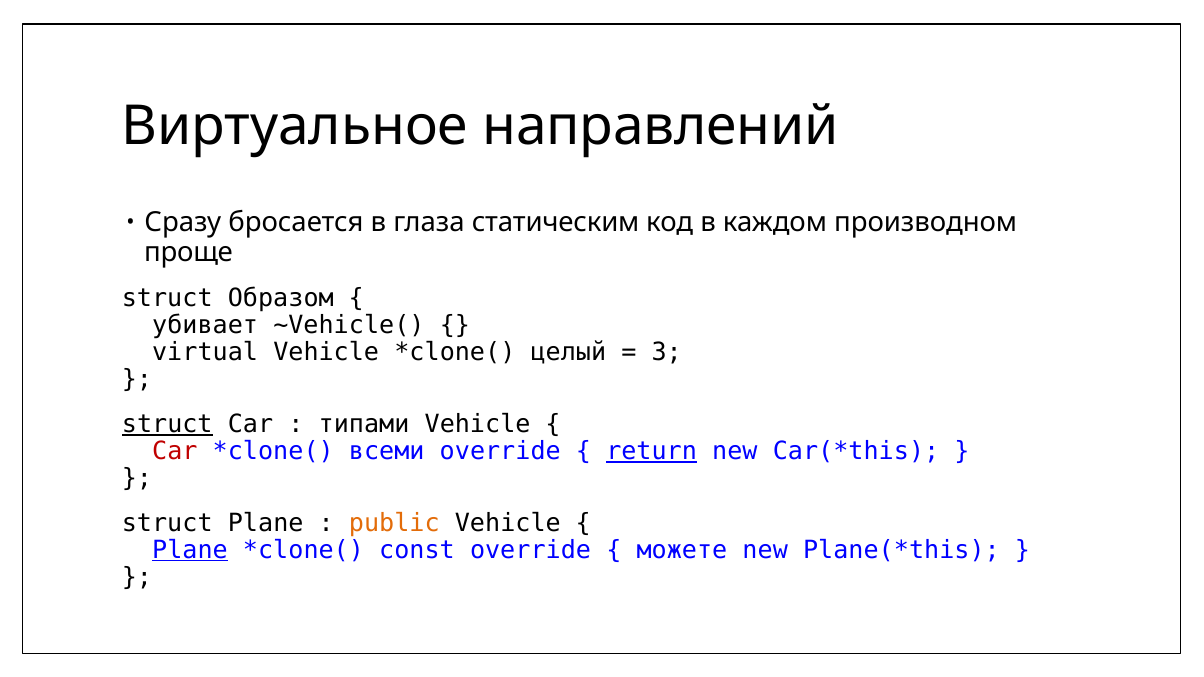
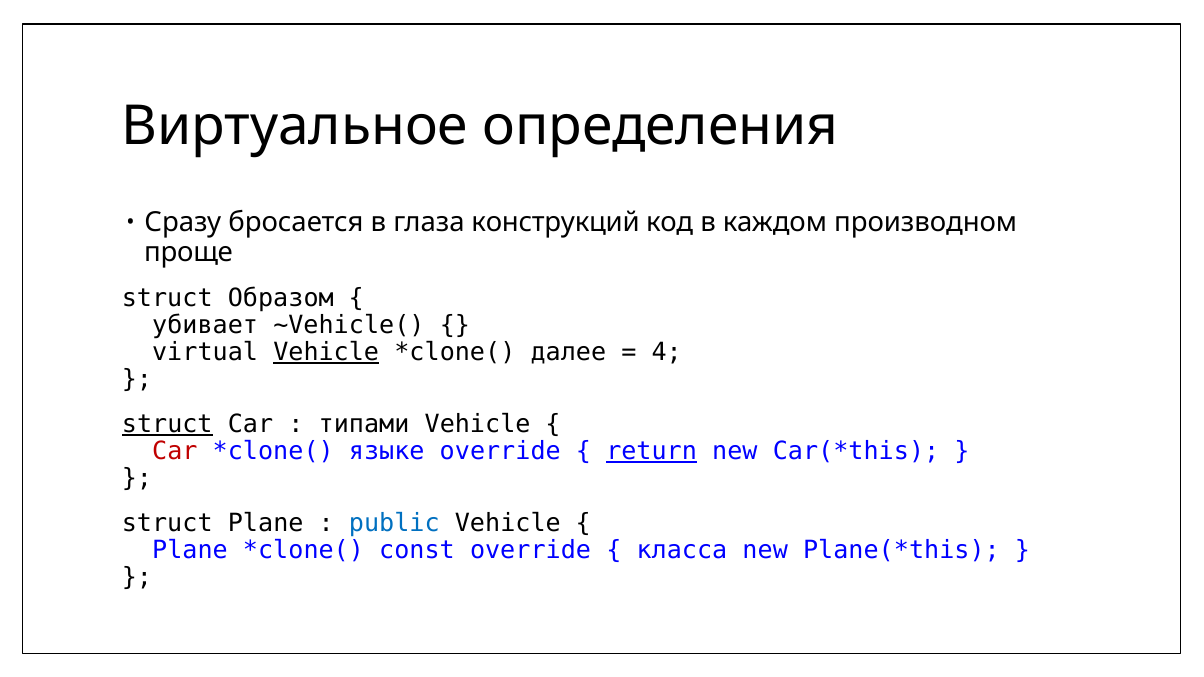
направлений: направлений -> определения
статическим: статическим -> конструкций
Vehicle at (326, 352) underline: none -> present
целый: целый -> далее
3: 3 -> 4
всеми: всеми -> языке
public colour: orange -> blue
Plane at (190, 550) underline: present -> none
можете: можете -> класса
